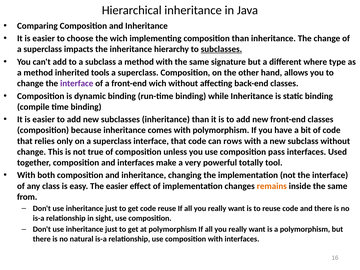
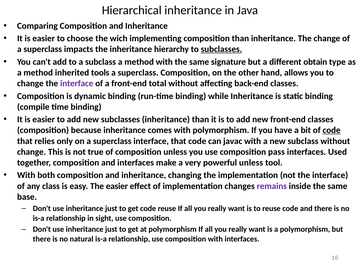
where: where -> obtain
front-end wich: wich -> total
code at (332, 130) underline: none -> present
rows: rows -> javac
powerful totally: totally -> unless
remains colour: orange -> purple
from: from -> base
